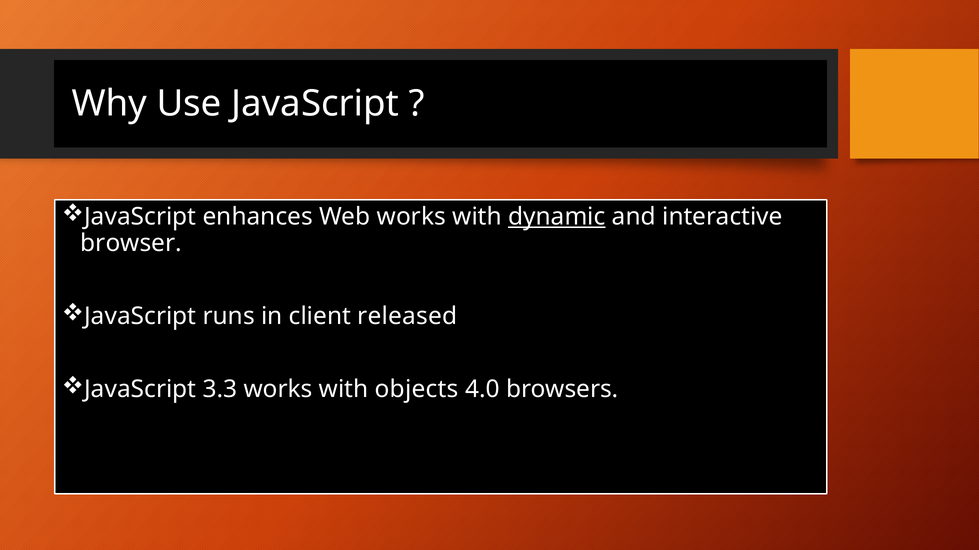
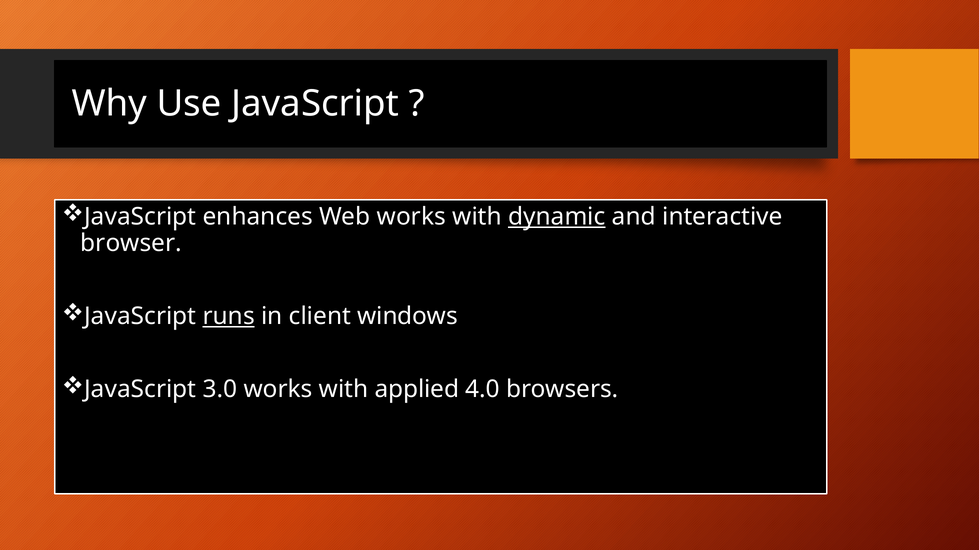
runs underline: none -> present
released: released -> windows
3.3: 3.3 -> 3.0
objects: objects -> applied
